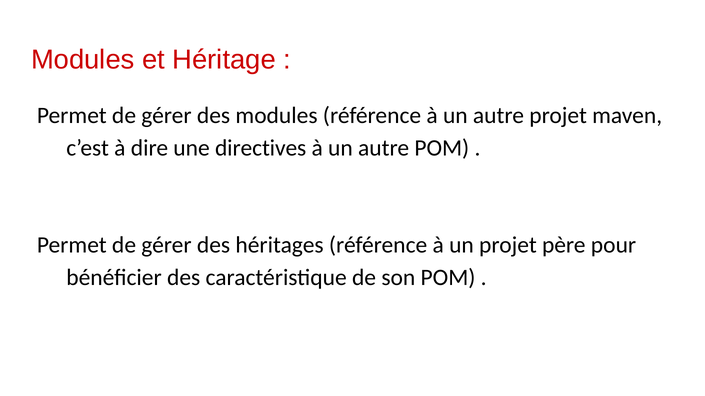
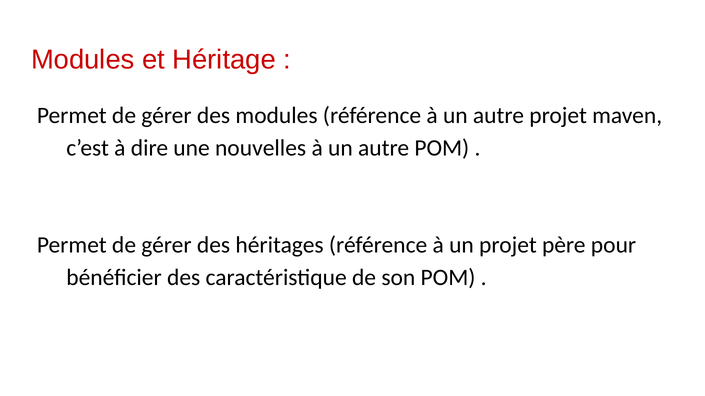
directives: directives -> nouvelles
